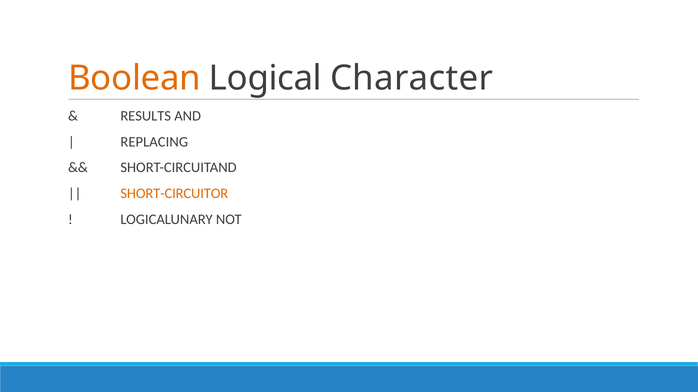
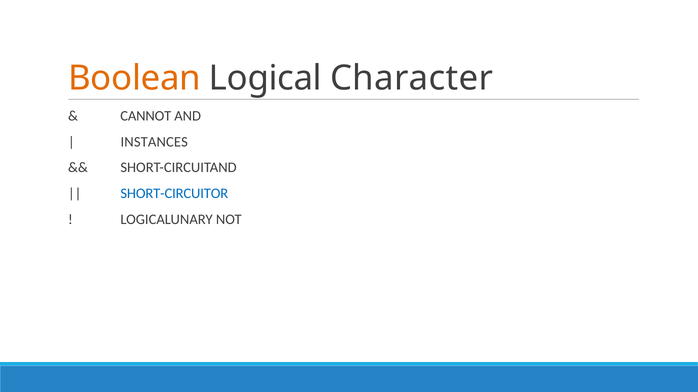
RESULTS: RESULTS -> CANNOT
REPLACING: REPLACING -> INSTANCES
SHORT-CIRCUITOR colour: orange -> blue
